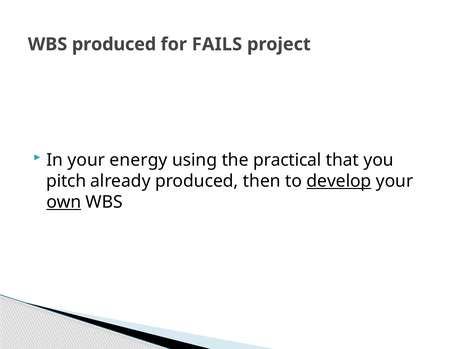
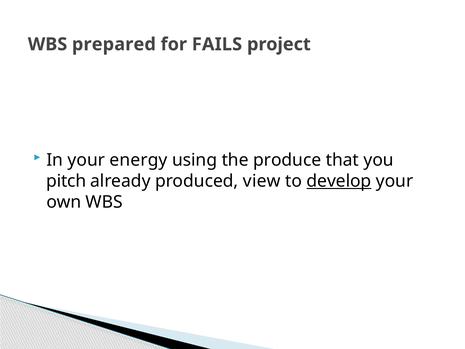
WBS produced: produced -> prepared
practical: practical -> produce
then: then -> view
own underline: present -> none
